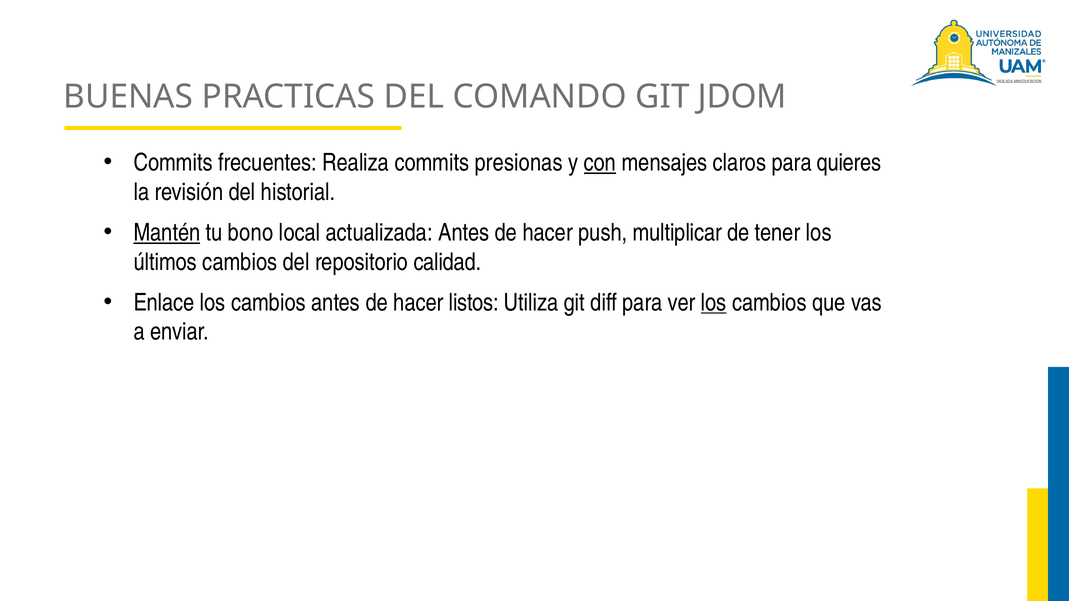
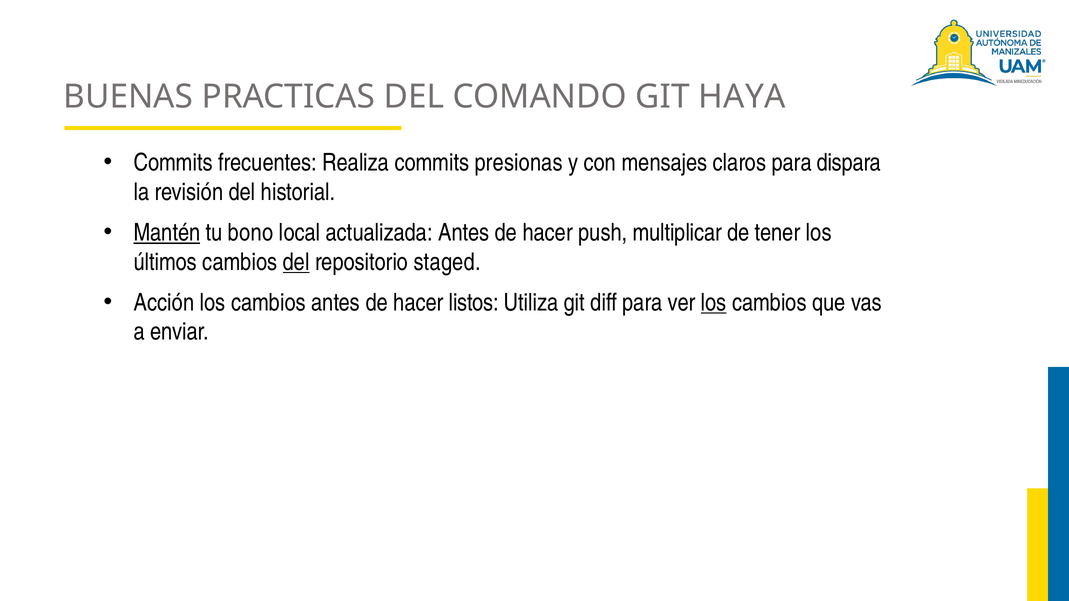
JDOM: JDOM -> HAYA
con underline: present -> none
quieres: quieres -> dispara
del at (296, 262) underline: none -> present
calidad: calidad -> staged
Enlace: Enlace -> Acción
